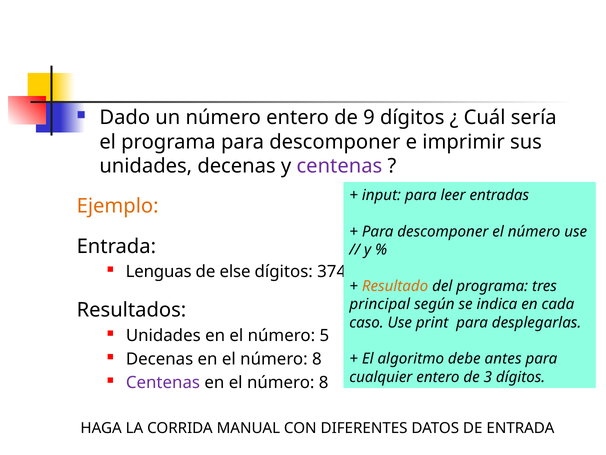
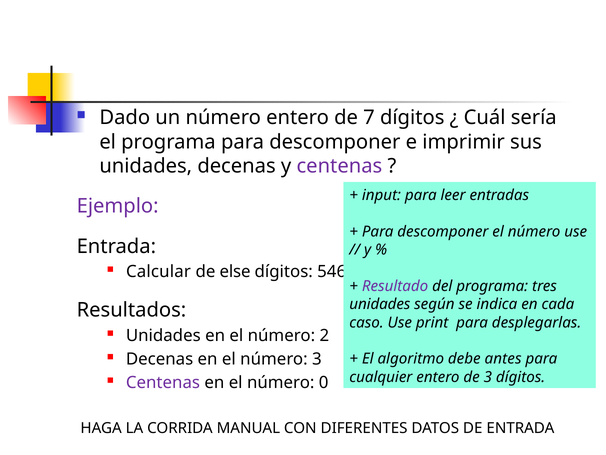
9: 9 -> 7
Ejemplo colour: orange -> purple
Lenguas: Lenguas -> Calcular
374: 374 -> 546
Resultado colour: orange -> purple
principal at (380, 304): principal -> unidades
5: 5 -> 2
8 at (317, 359): 8 -> 3
8 at (324, 382): 8 -> 0
